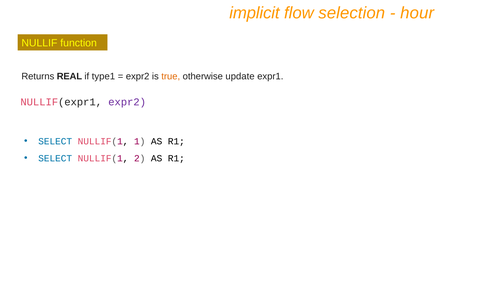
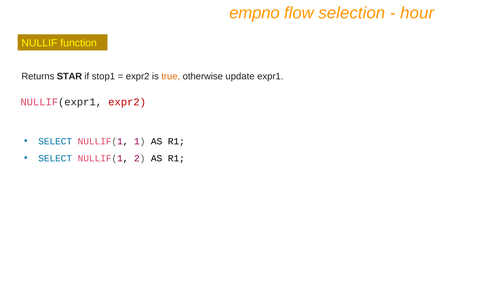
implicit: implicit -> empno
REAL: REAL -> STAR
type1: type1 -> stop1
expr2 at (127, 102) colour: purple -> red
